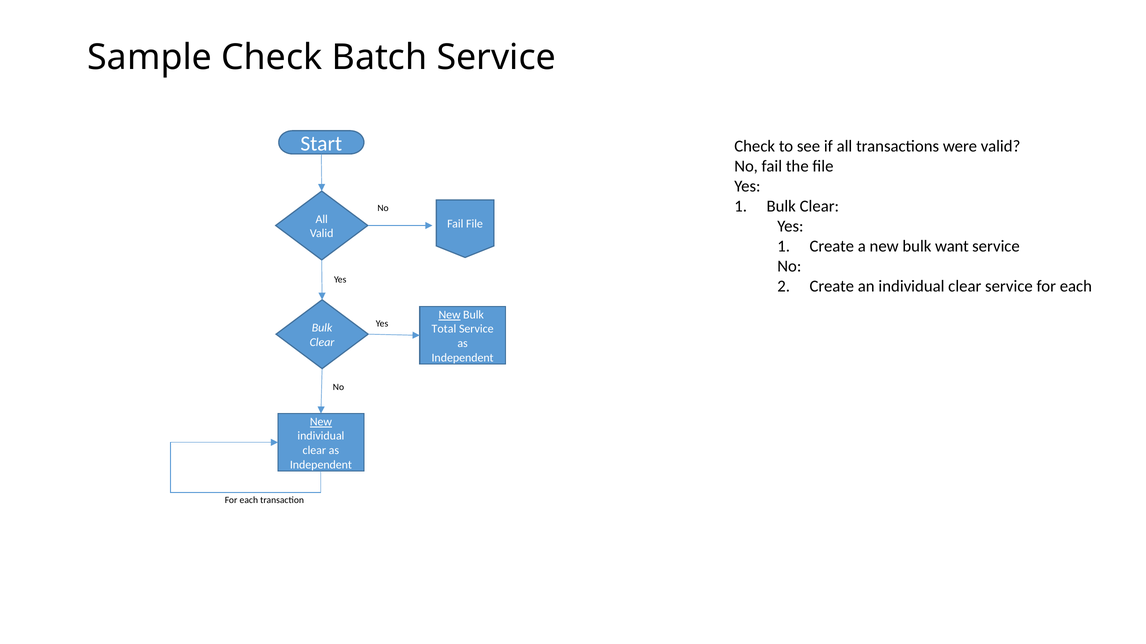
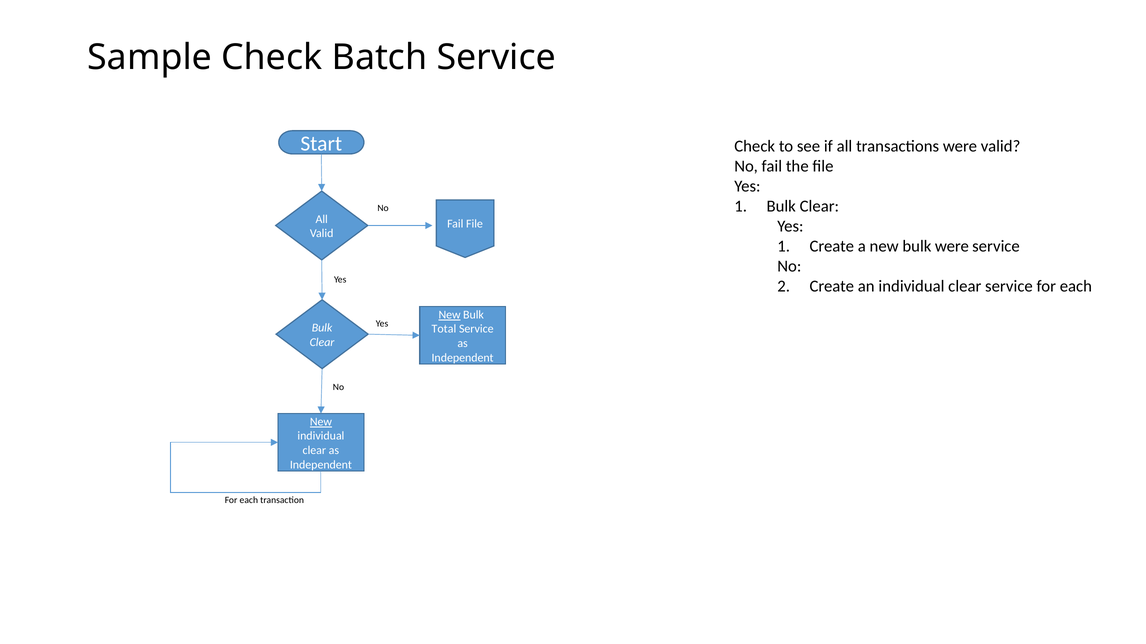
bulk want: want -> were
